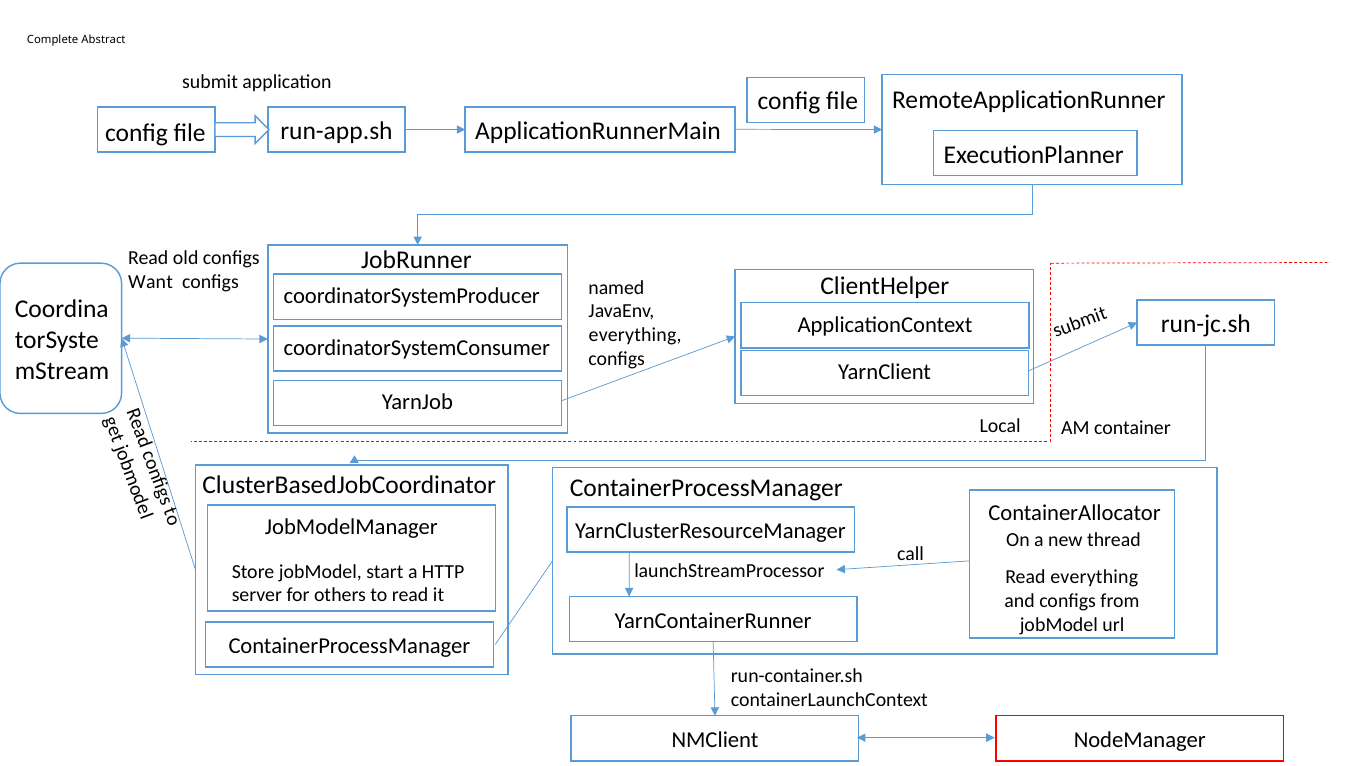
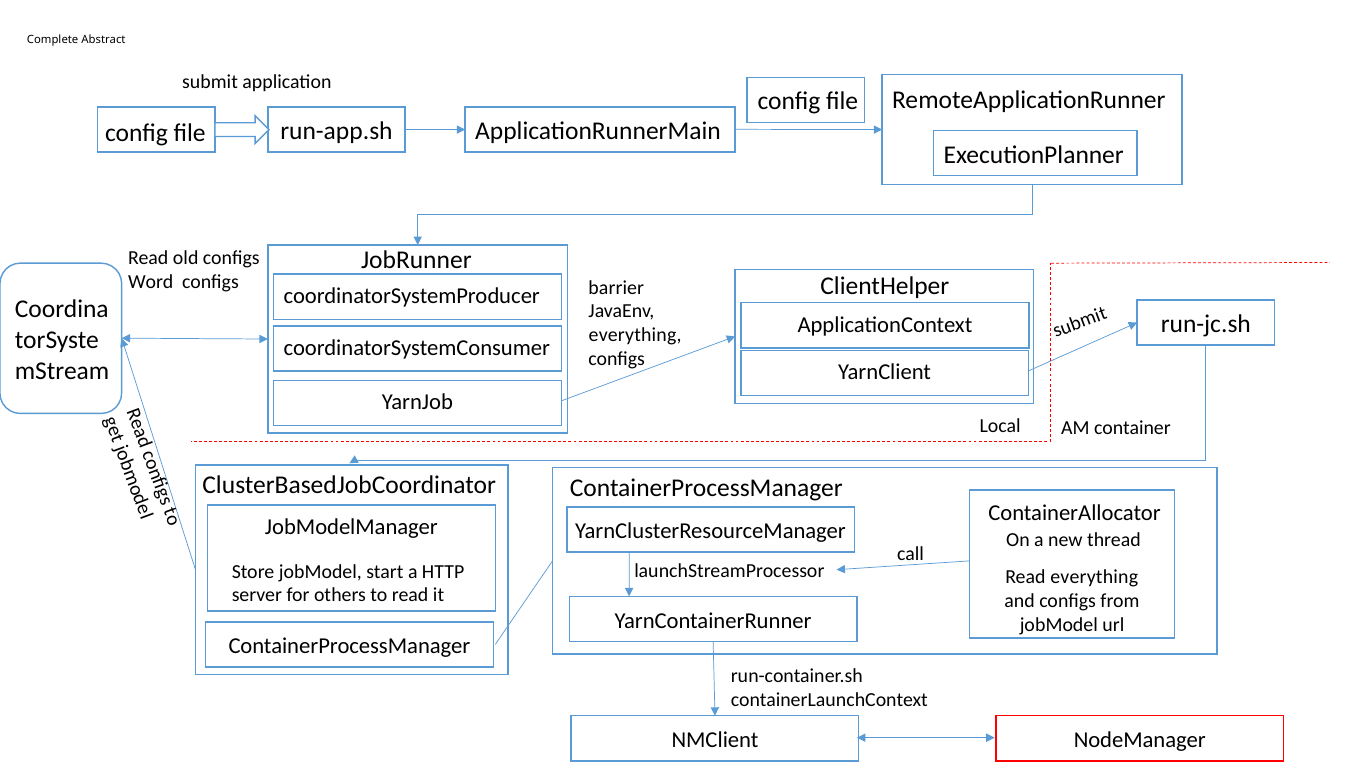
Want: Want -> Word
named: named -> barrier
